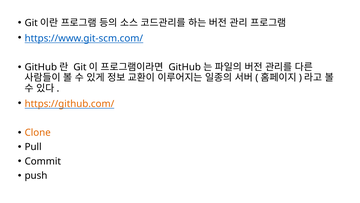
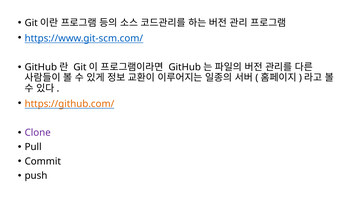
Clone colour: orange -> purple
